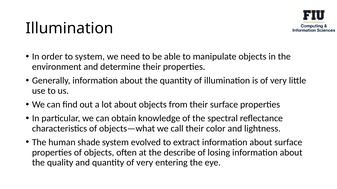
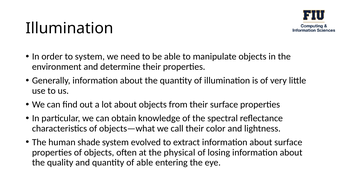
describe: describe -> physical
quantity of very: very -> able
